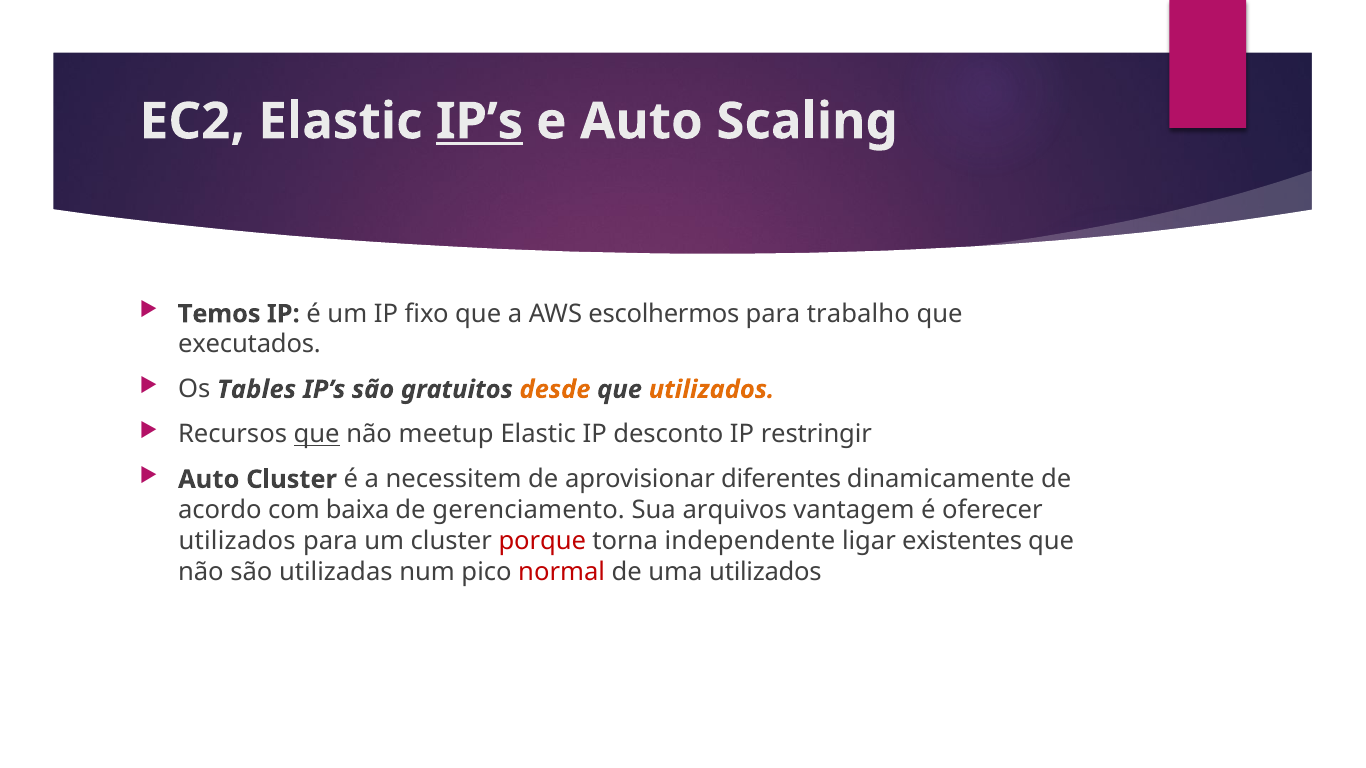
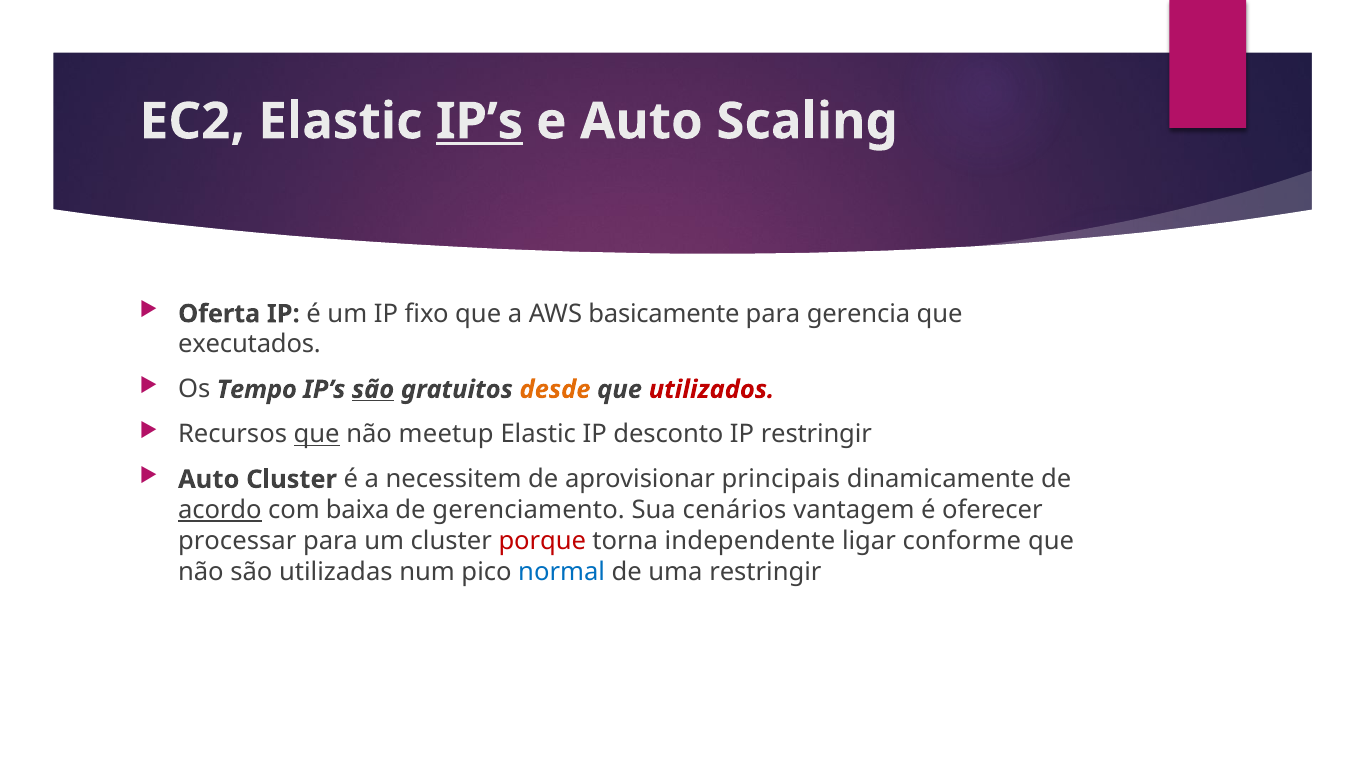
Temos: Temos -> Oferta
escolhermos: escolhermos -> basicamente
trabalho: trabalho -> gerencia
Tables: Tables -> Tempo
são at (373, 390) underline: none -> present
utilizados at (712, 390) colour: orange -> red
diferentes: diferentes -> principais
acordo underline: none -> present
arquivos: arquivos -> cenários
utilizados at (237, 541): utilizados -> processar
existentes: existentes -> conforme
normal colour: red -> blue
uma utilizados: utilizados -> restringir
